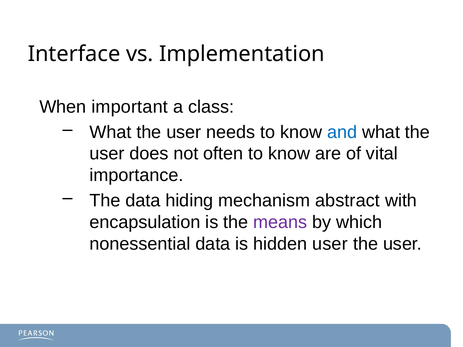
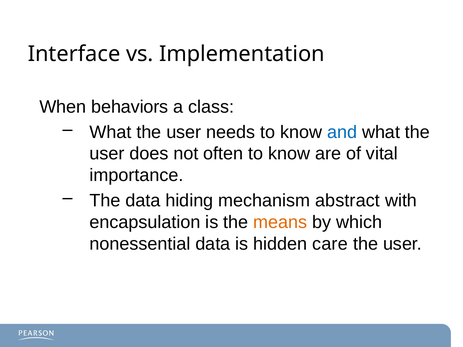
important: important -> behaviors
means colour: purple -> orange
hidden user: user -> care
